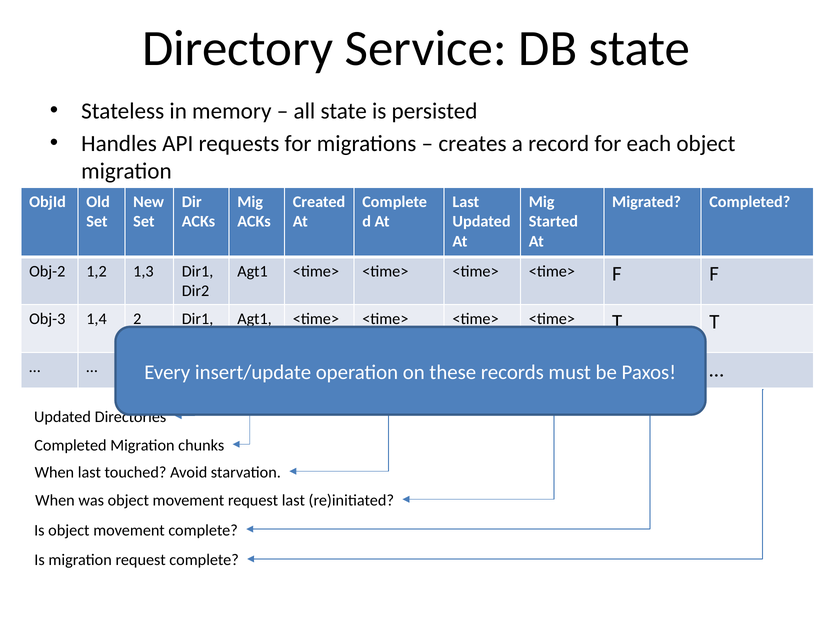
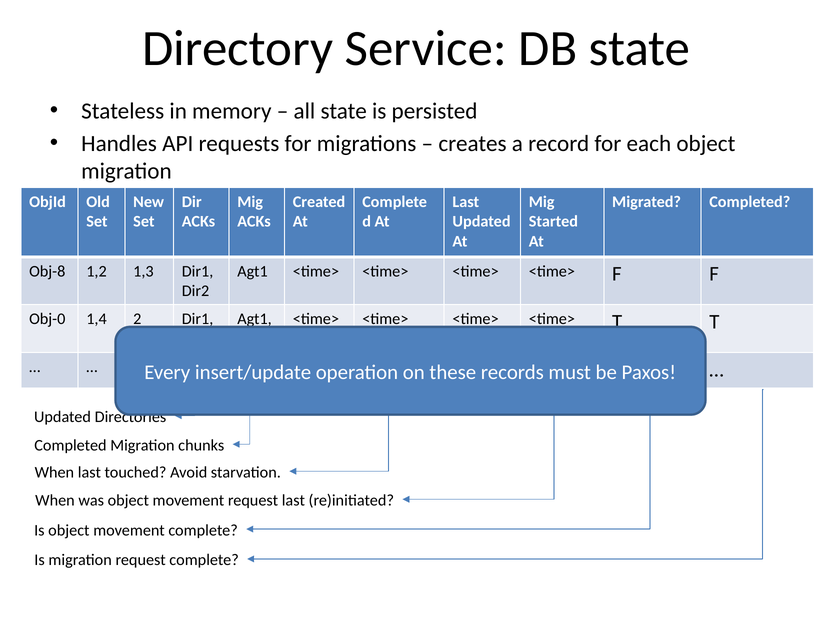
Obj-2: Obj-2 -> Obj-8
Obj-3: Obj-3 -> Obj-0
